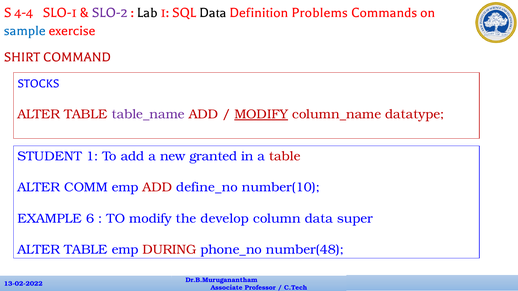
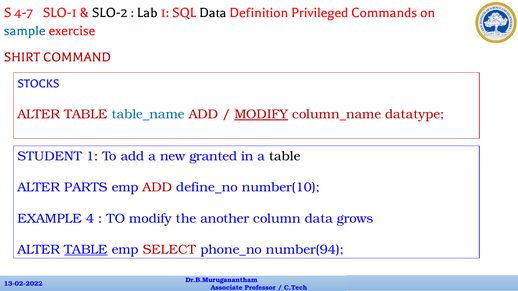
4-4: 4-4 -> 4-7
SLO-2 colour: purple -> black
Problems: Problems -> Privileged
table_name colour: purple -> blue
table at (285, 157) colour: red -> black
COMM: COMM -> PARTS
6: 6 -> 4
develop: develop -> another
super: super -> grows
TABLE at (86, 250) underline: none -> present
DURING: DURING -> SELECT
number(48: number(48 -> number(94
